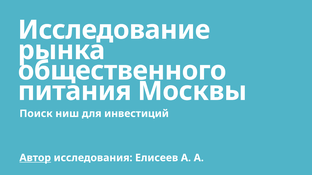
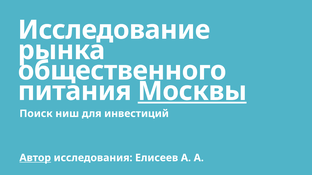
Москвы underline: none -> present
